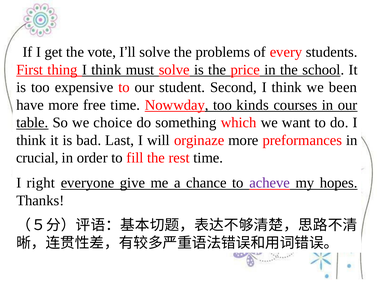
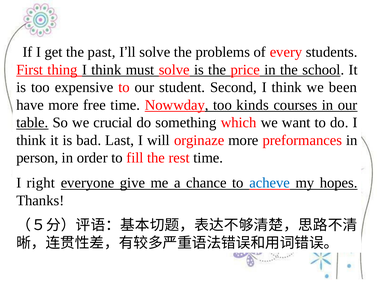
vote: vote -> past
choice: choice -> crucial
crucial: crucial -> person
acheve colour: purple -> blue
